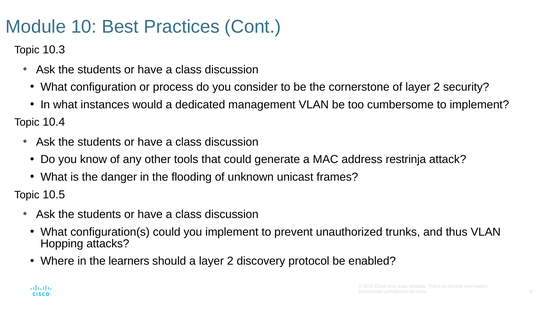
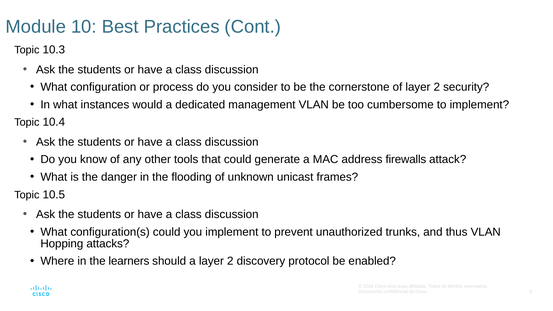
restrinja: restrinja -> firewalls
